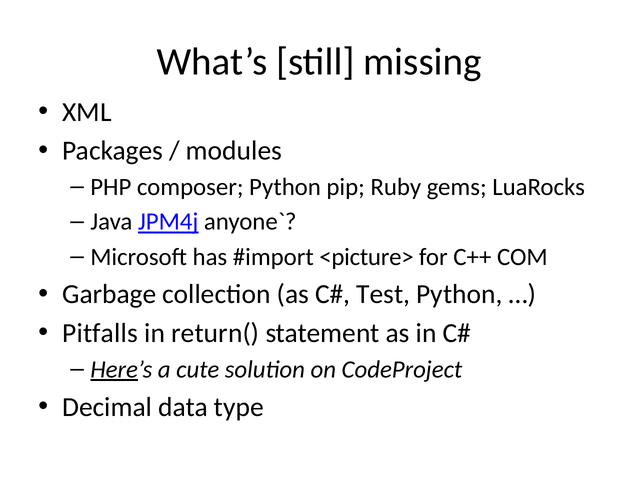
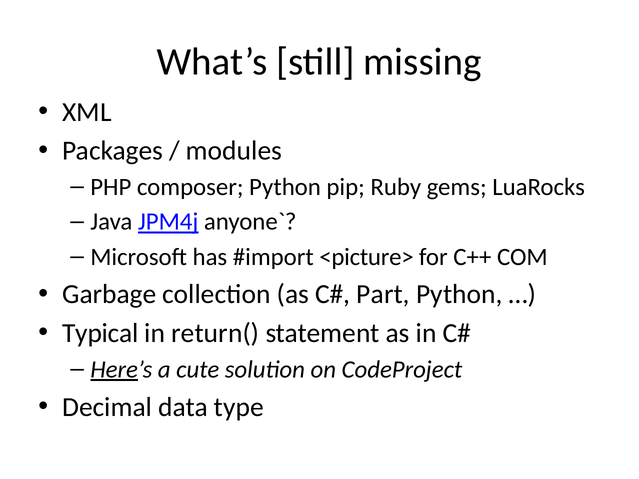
Test: Test -> Part
Pitfalls: Pitfalls -> Typical
